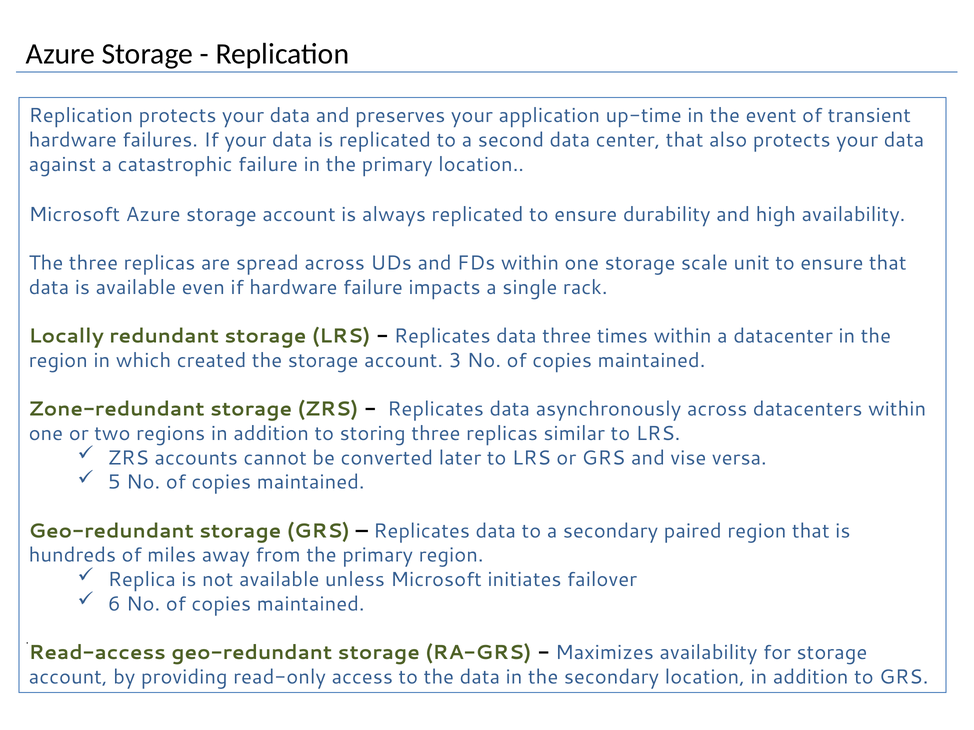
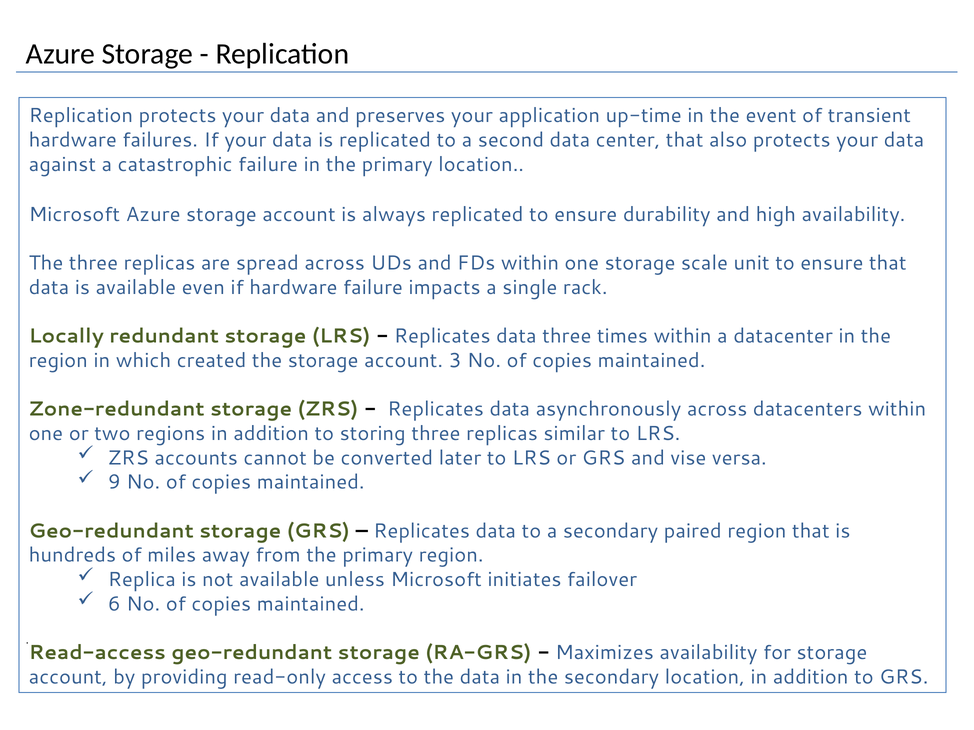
5: 5 -> 9
